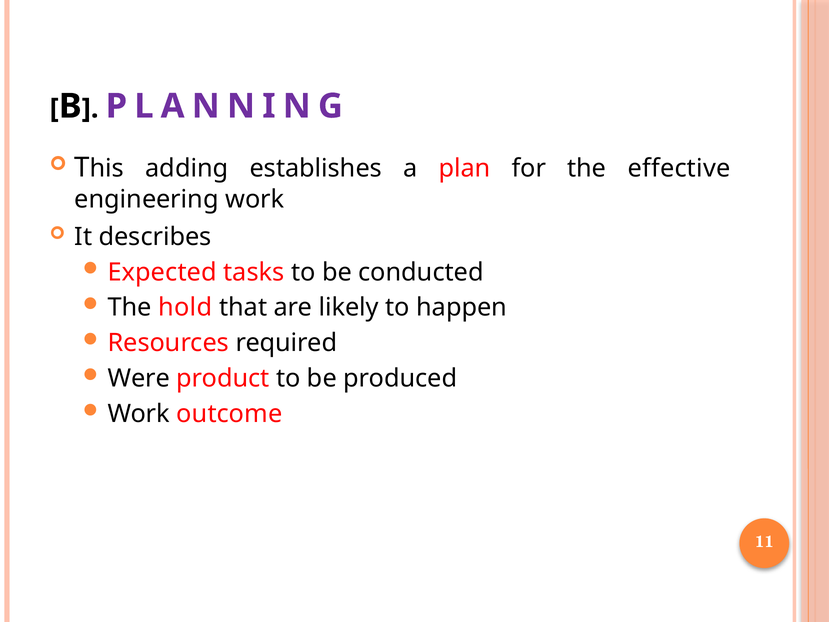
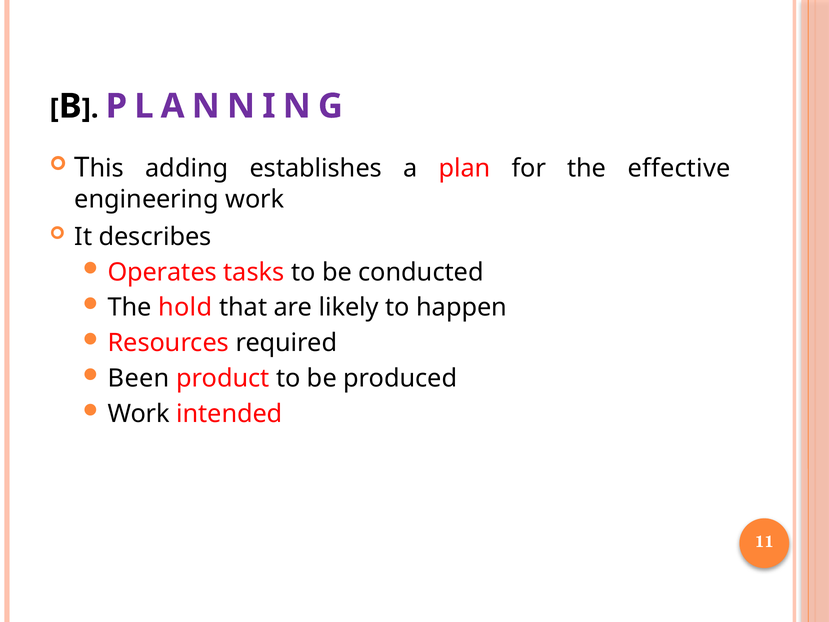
Expected: Expected -> Operates
Were: Were -> Been
outcome: outcome -> intended
